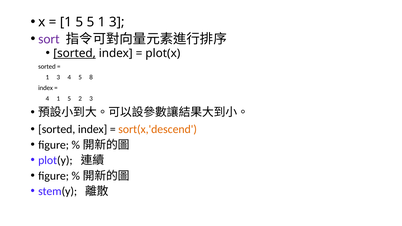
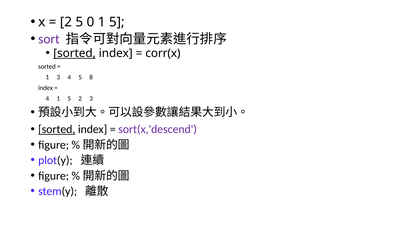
1 at (66, 22): 1 -> 2
5 5: 5 -> 0
3 at (117, 22): 3 -> 5
plot(x: plot(x -> corr(x
sorted at (57, 129) underline: none -> present
sort(x,'descend colour: orange -> purple
